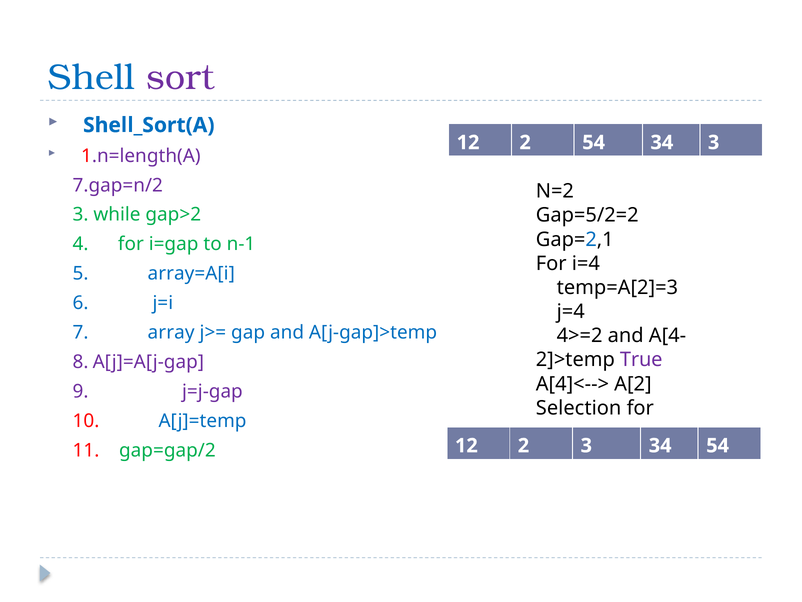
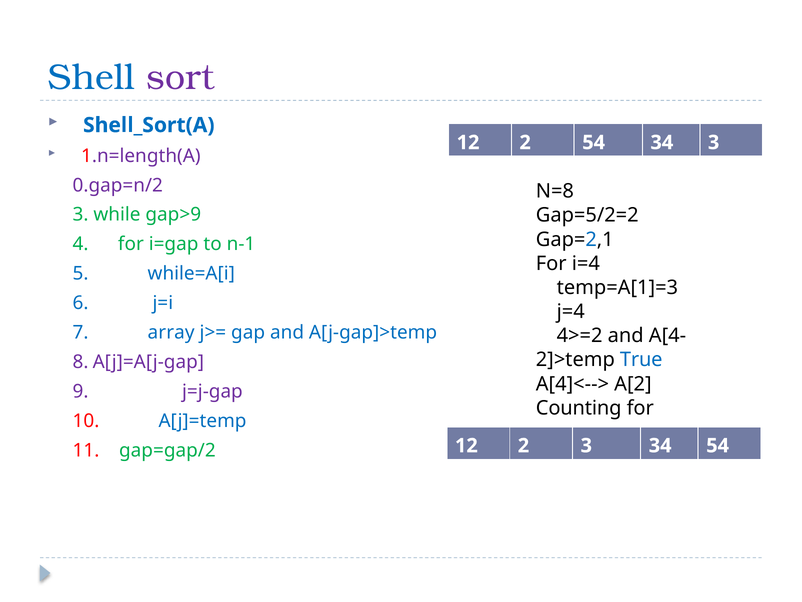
7.gap=n/2: 7.gap=n/2 -> 0.gap=n/2
N=2: N=2 -> N=8
gap>2: gap>2 -> gap>9
array=A[i: array=A[i -> while=A[i
temp=A[2]=3: temp=A[2]=3 -> temp=A[1]=3
True colour: purple -> blue
Selection: Selection -> Counting
